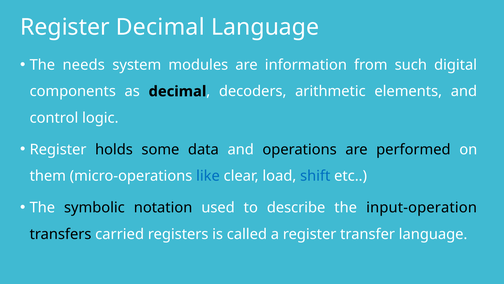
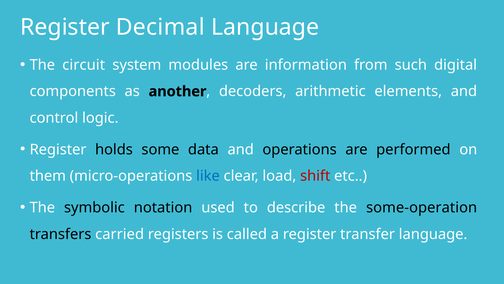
needs: needs -> circuit
as decimal: decimal -> another
shift colour: blue -> red
input-operation: input-operation -> some-operation
